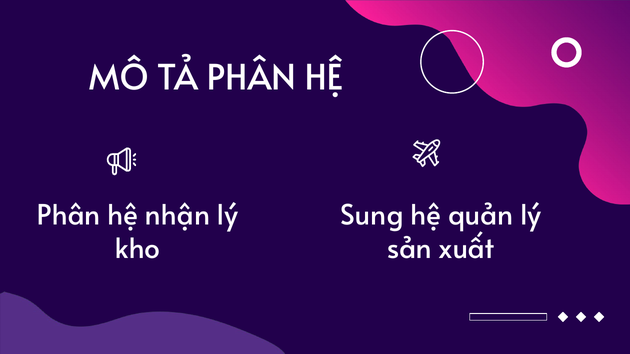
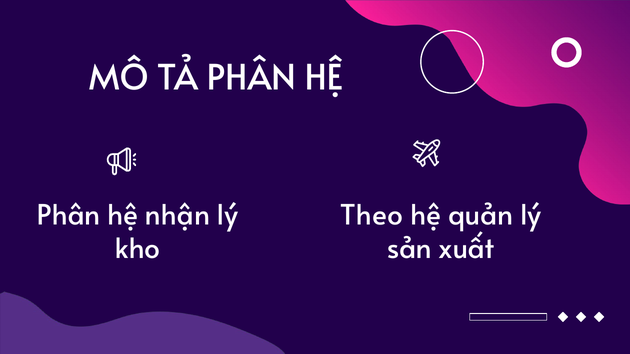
Sung: Sung -> Theo
